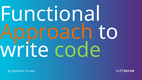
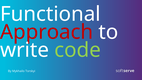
Approach colour: orange -> red
